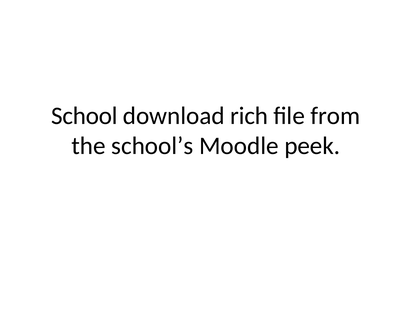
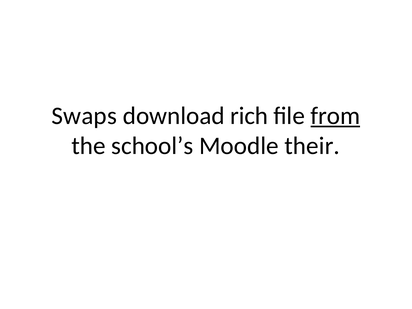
School: School -> Swaps
from underline: none -> present
peek: peek -> their
